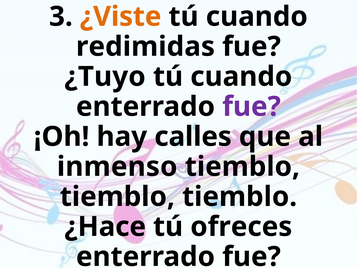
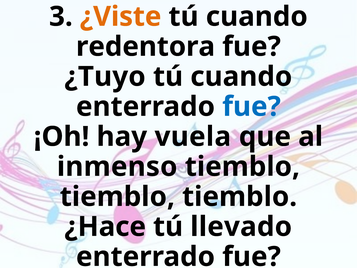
redimidas: redimidas -> redentora
fue at (252, 107) colour: purple -> blue
calles: calles -> vuela
ofreces: ofreces -> llevado
